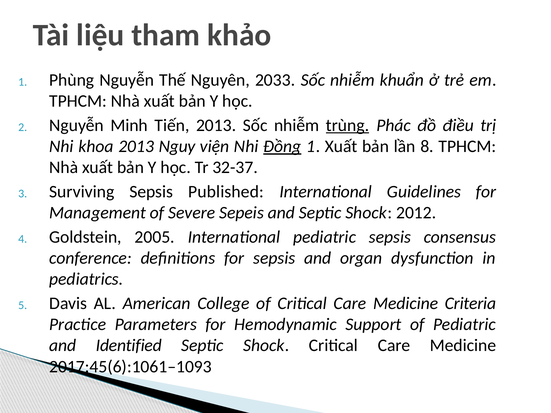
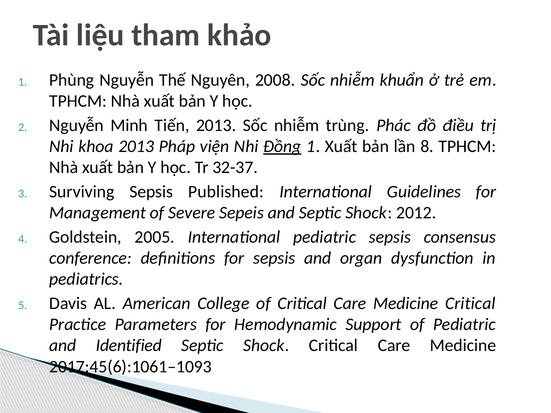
2033: 2033 -> 2008
trùng underline: present -> none
Nguy: Nguy -> Pháp
Medicine Criteria: Criteria -> Critical
